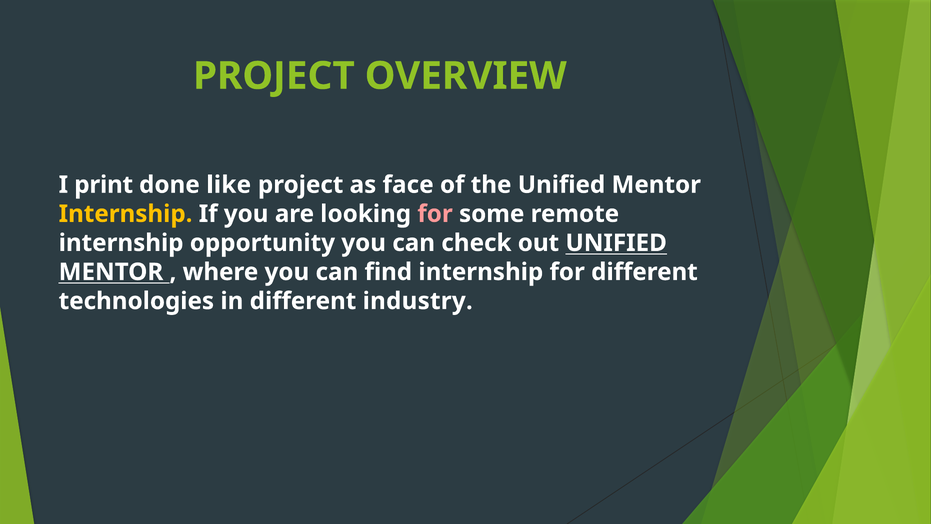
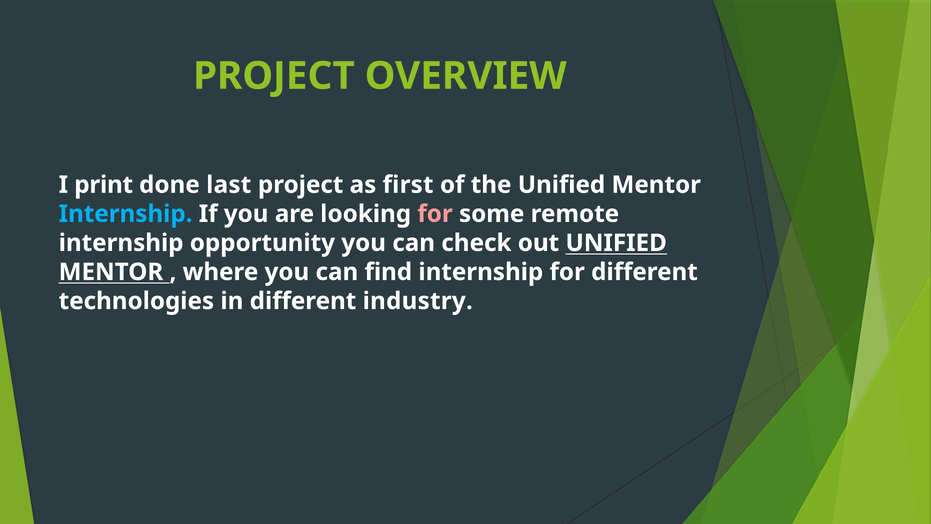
like: like -> last
face: face -> first
Internship at (126, 214) colour: yellow -> light blue
